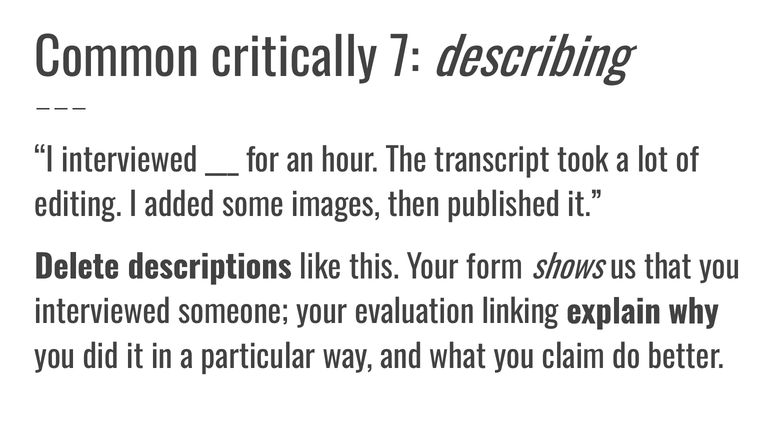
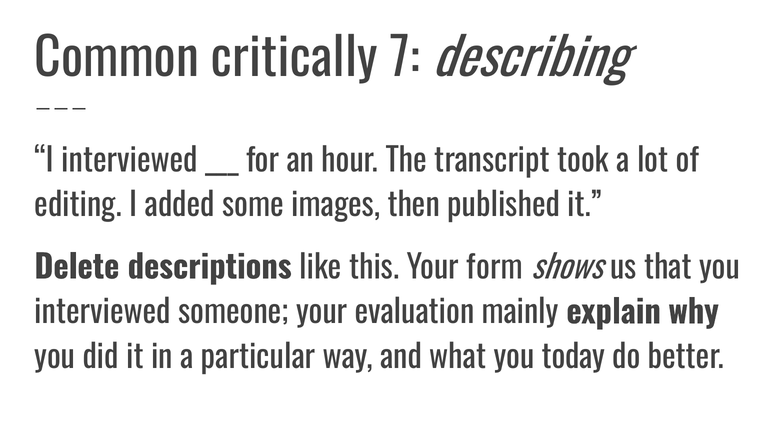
linking: linking -> mainly
claim: claim -> today
